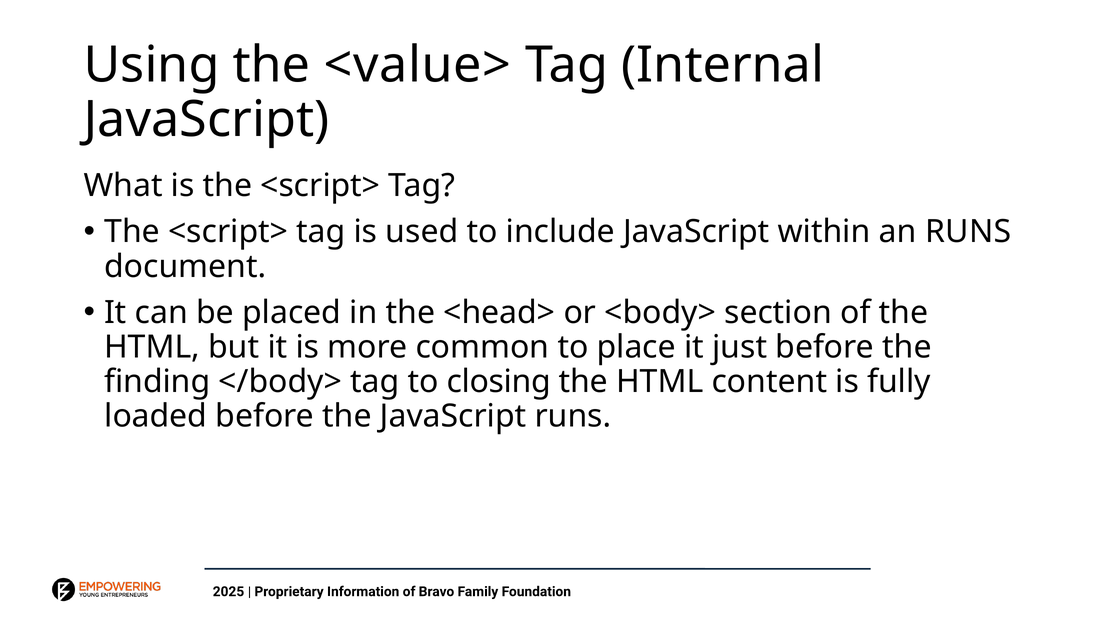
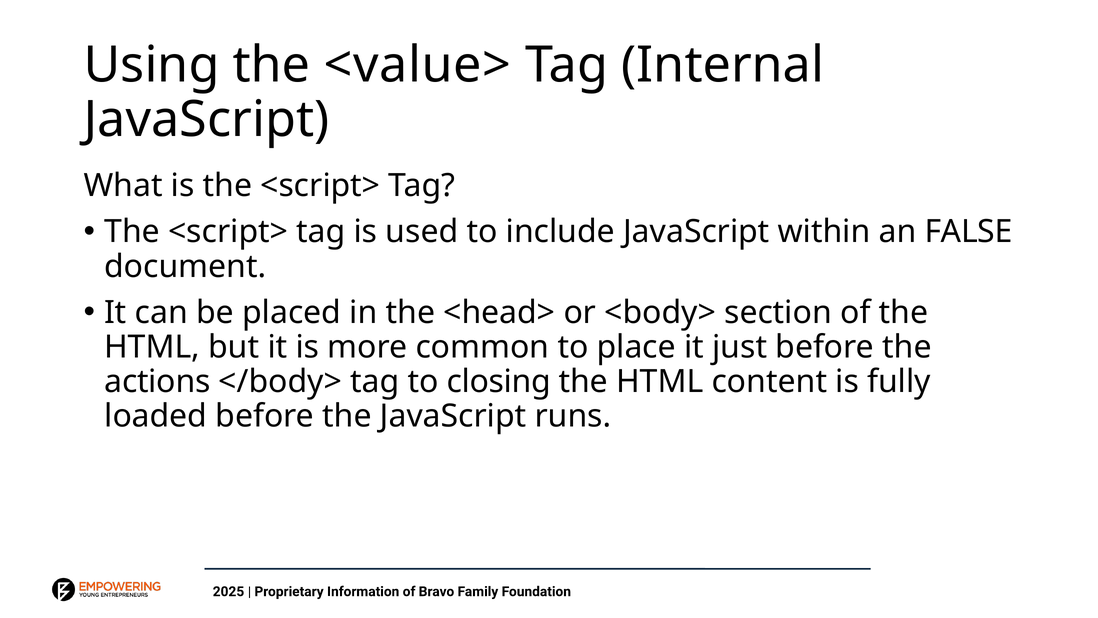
an RUNS: RUNS -> FALSE
finding: finding -> actions
